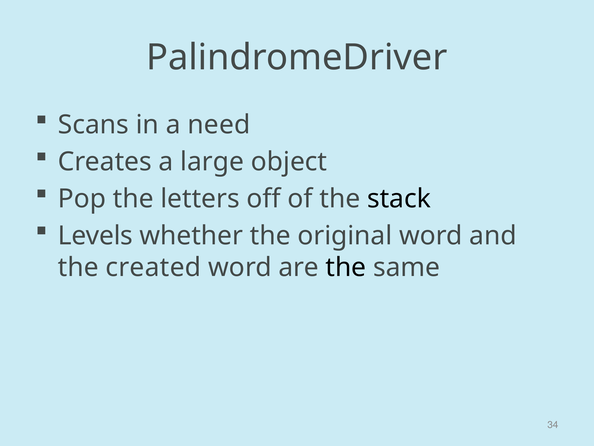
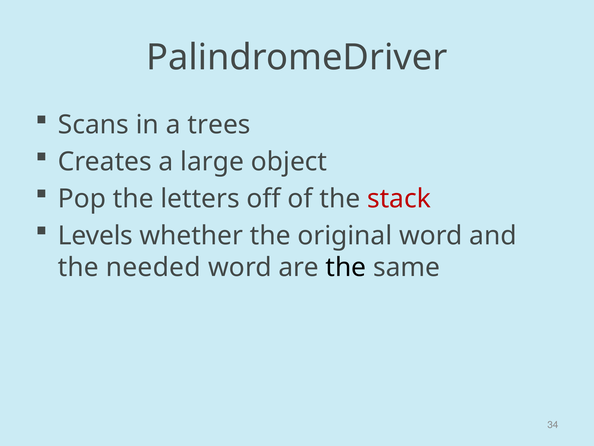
need: need -> trees
stack colour: black -> red
created: created -> needed
